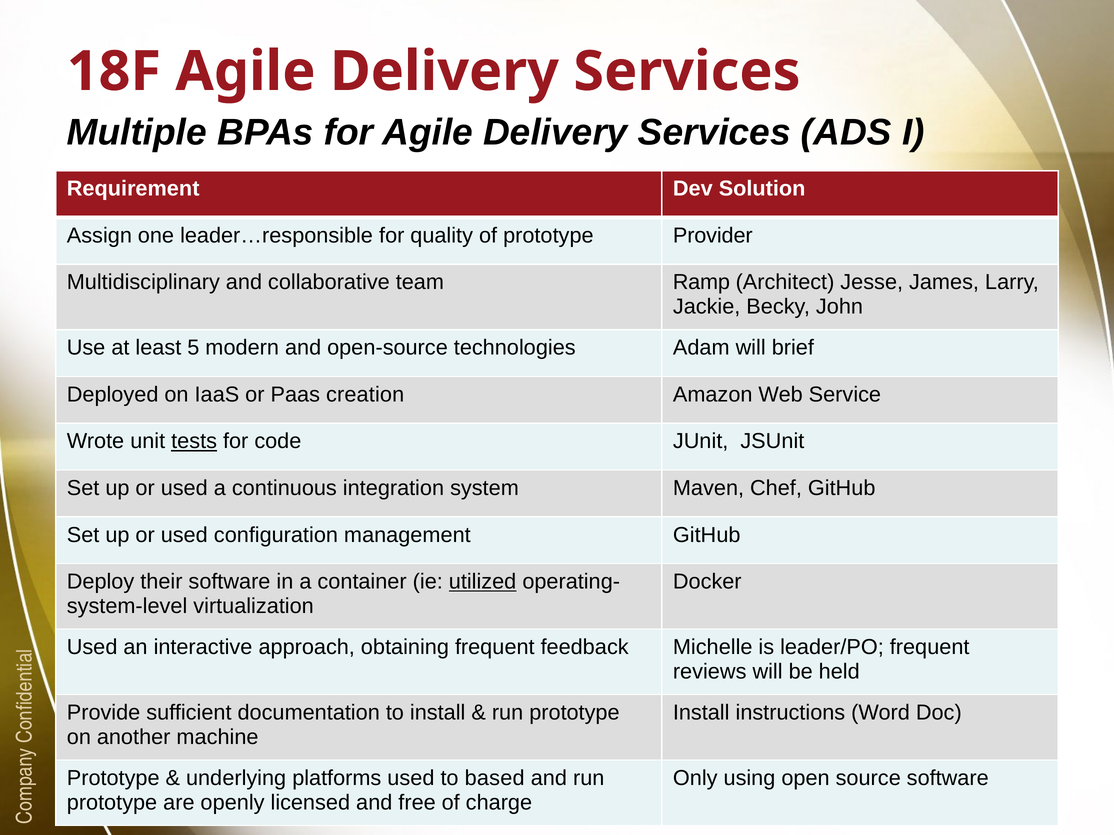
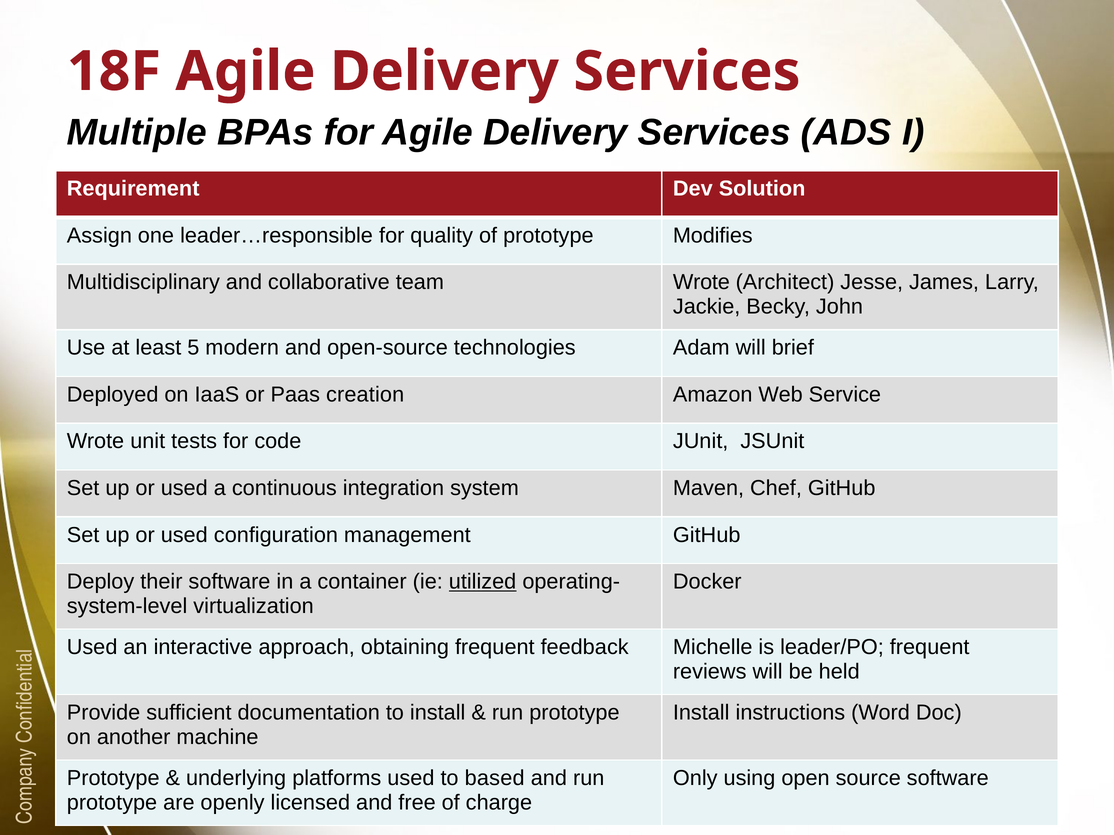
Provider: Provider -> Modifies
team Ramp: Ramp -> Wrote
tests underline: present -> none
